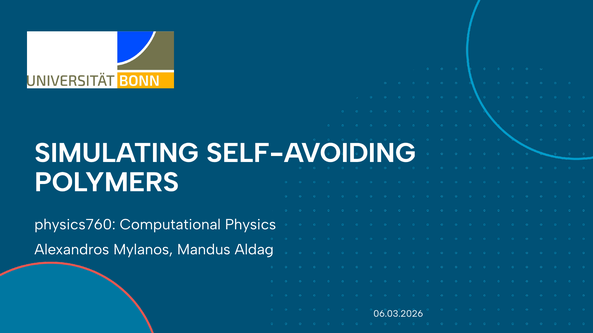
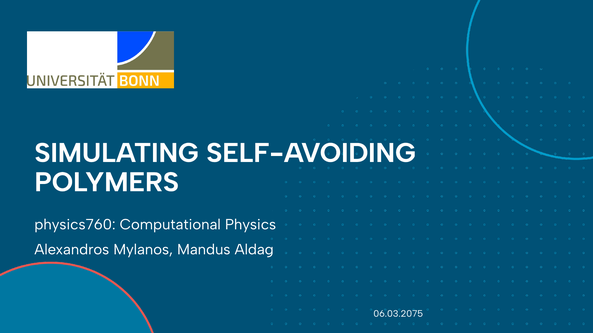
06.03.2026: 06.03.2026 -> 06.03.2075
